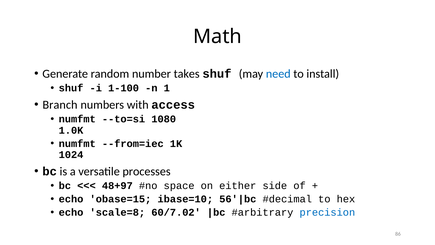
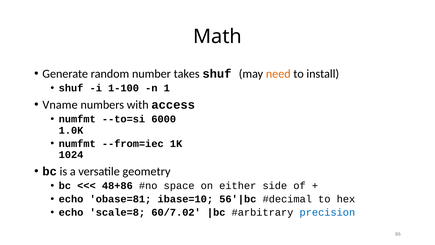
need colour: blue -> orange
Branch: Branch -> Vname
1080: 1080 -> 6000
processes: processes -> geometry
48+97: 48+97 -> 48+86
obase=15: obase=15 -> obase=81
